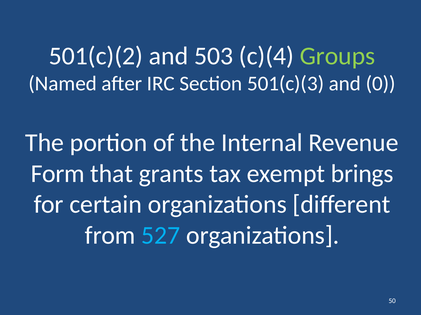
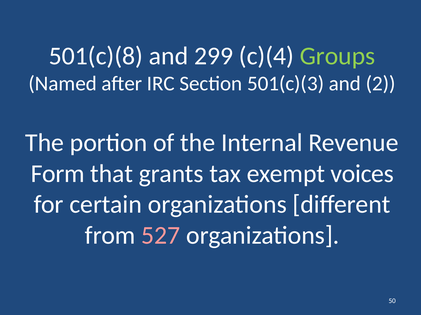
501(c)(2: 501(c)(2 -> 501(c)(8
503: 503 -> 299
0: 0 -> 2
brings: brings -> voices
527 colour: light blue -> pink
